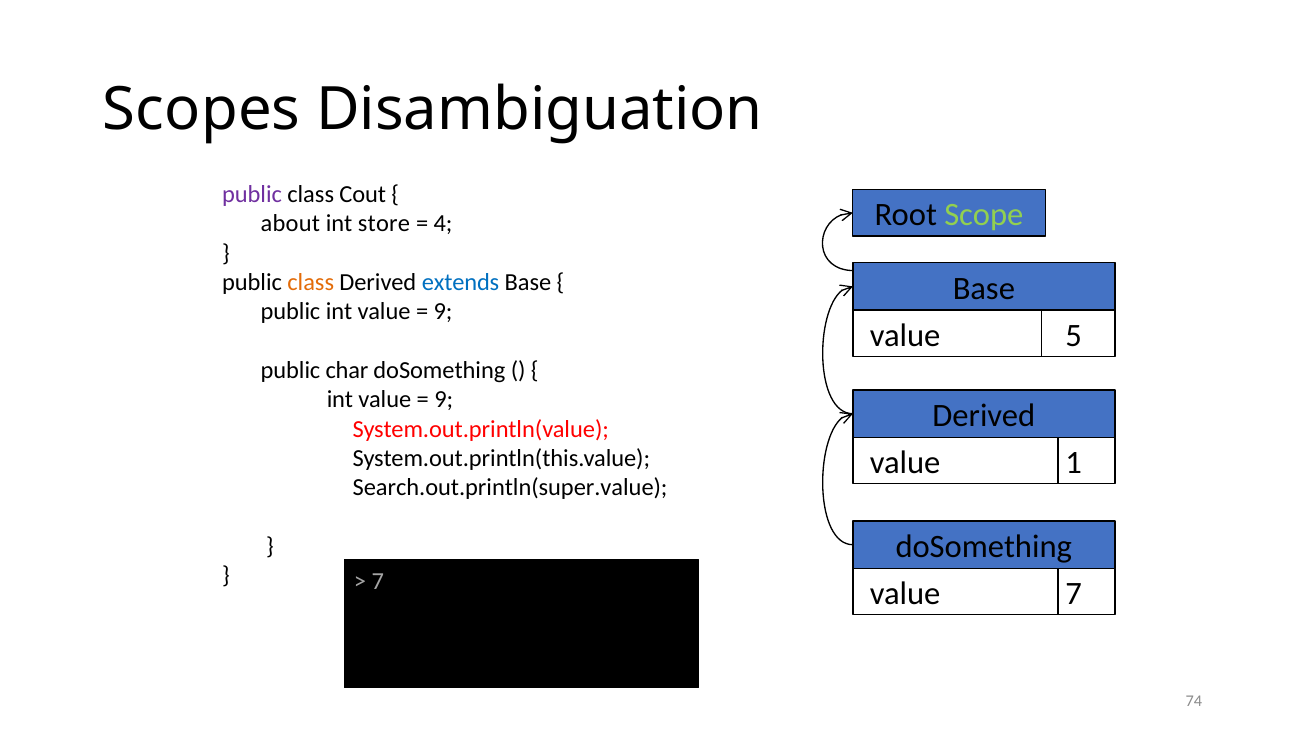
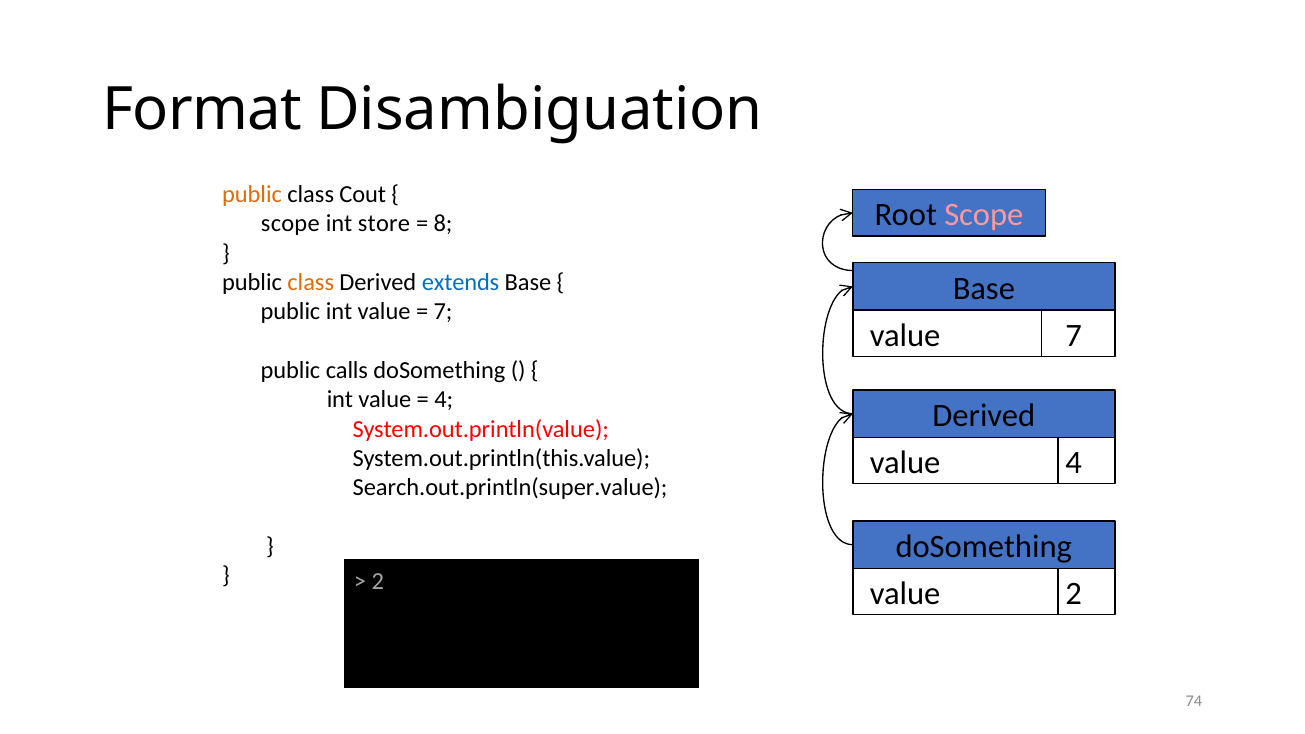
Scopes: Scopes -> Format
public at (252, 195) colour: purple -> orange
Scope at (984, 215) colour: light green -> pink
about at (290, 224): about -> scope
4: 4 -> 8
9 at (443, 312): 9 -> 7
value 5: 5 -> 7
char: char -> calls
9 at (444, 400): 9 -> 4
value 1: 1 -> 4
7 at (378, 581): 7 -> 2
value 7: 7 -> 2
